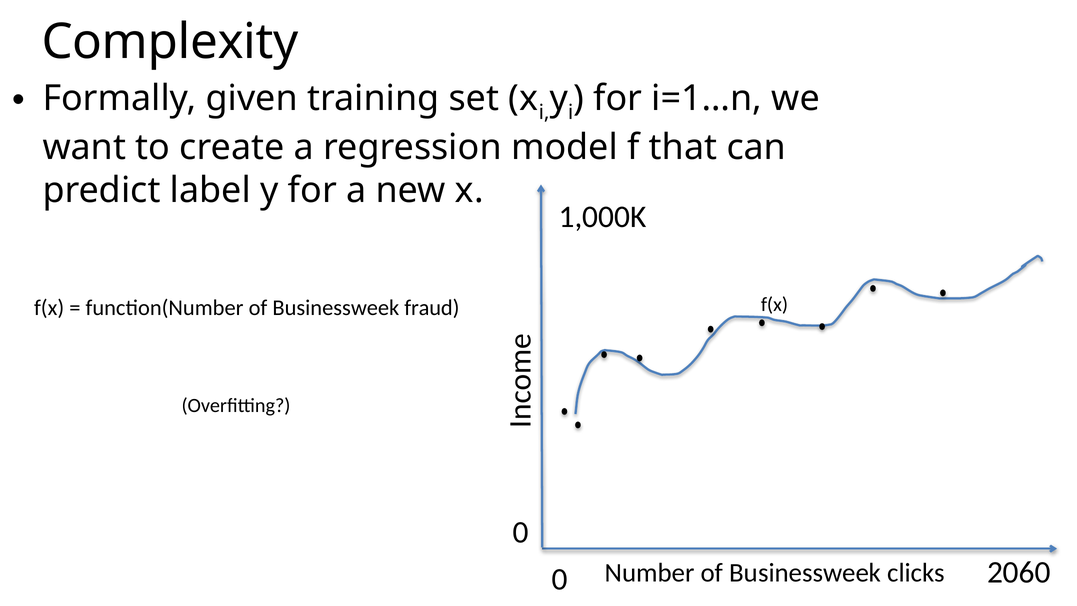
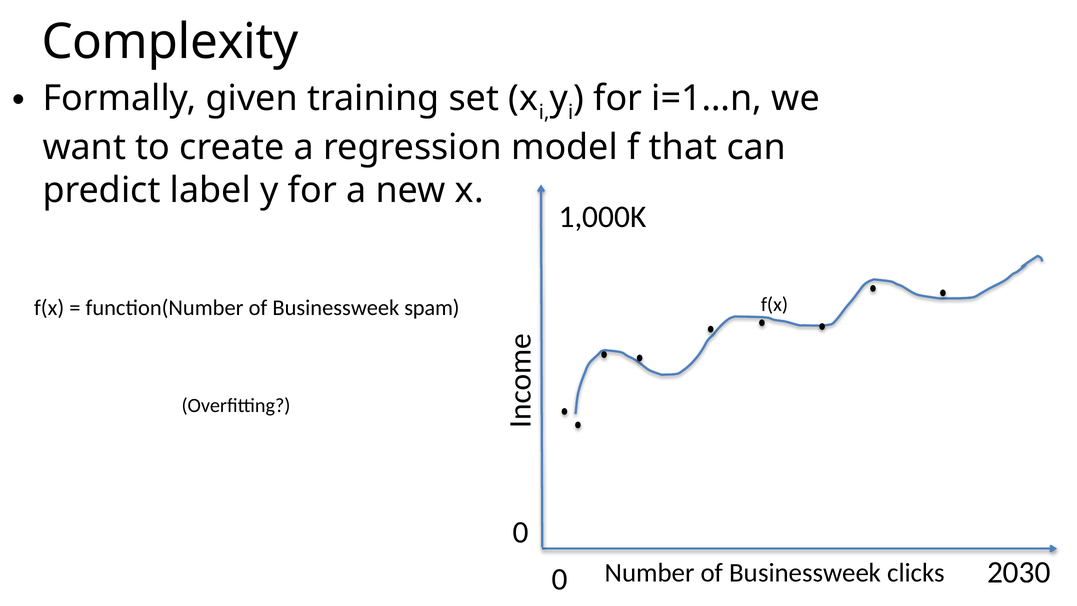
fraud: fraud -> spam
2060: 2060 -> 2030
